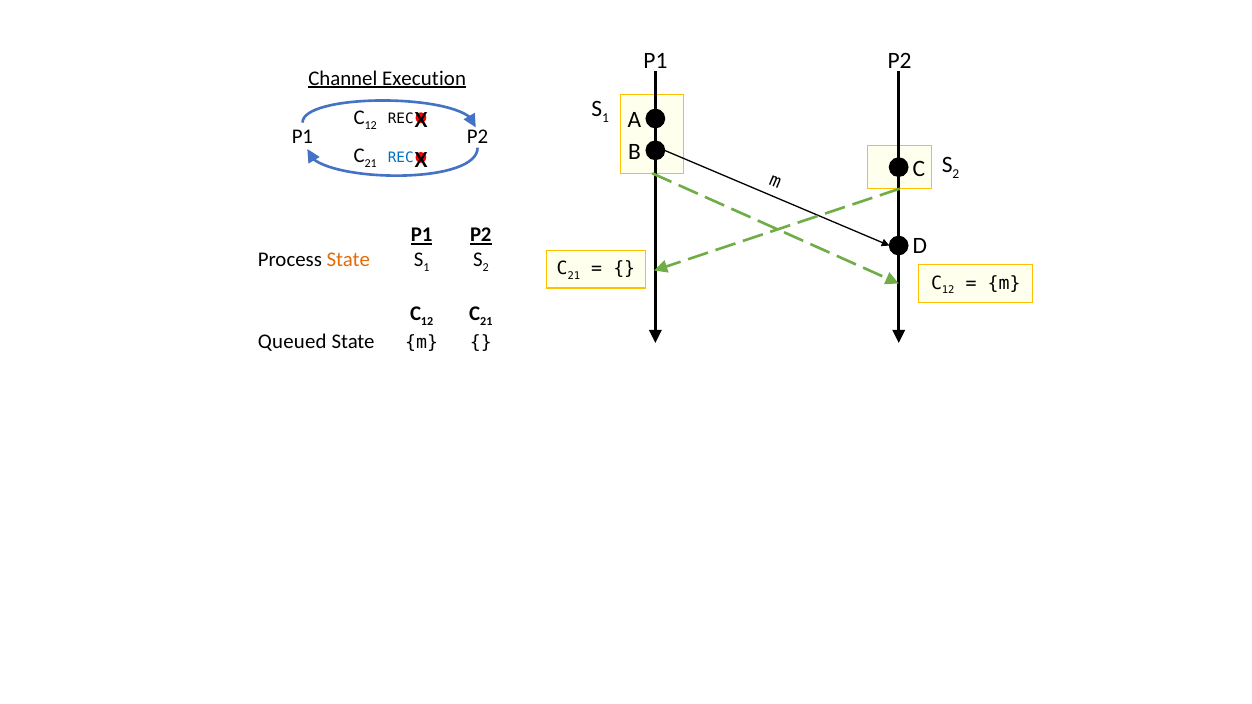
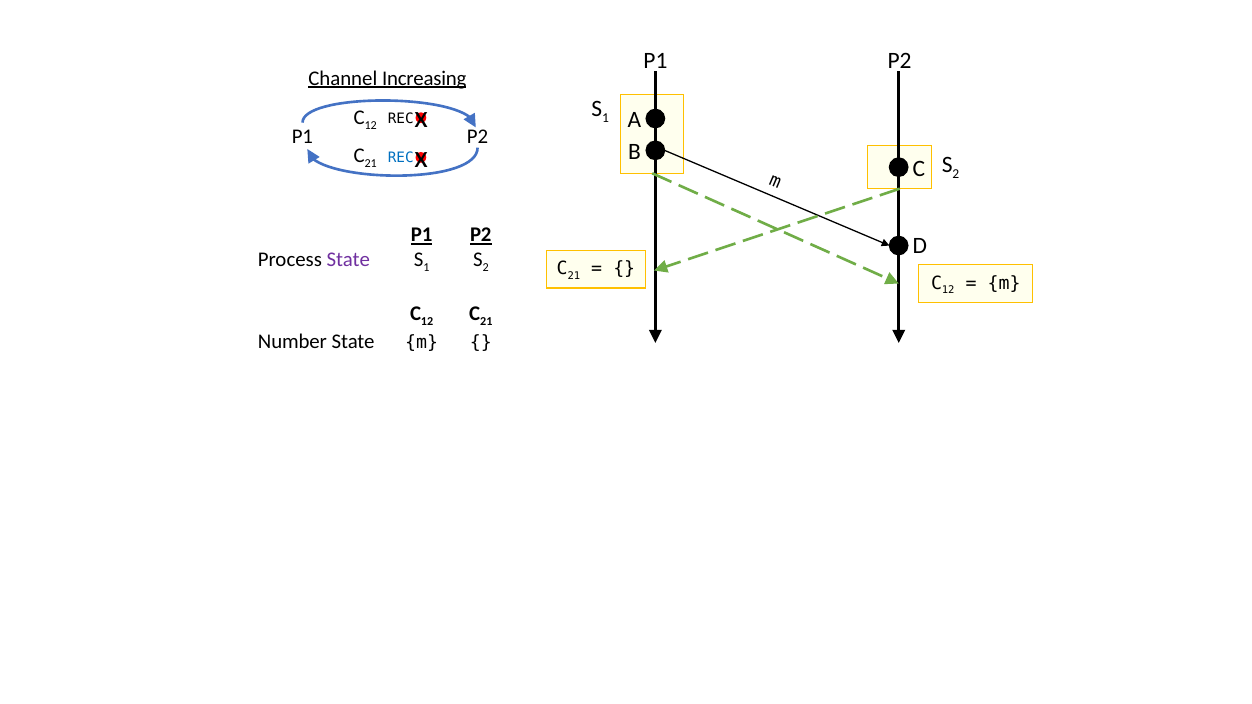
Execution: Execution -> Increasing
State at (348, 260) colour: orange -> purple
Queued: Queued -> Number
